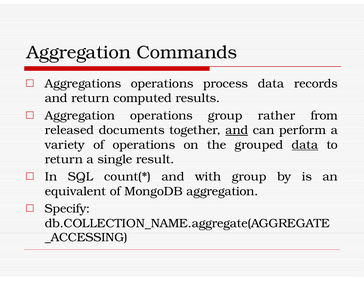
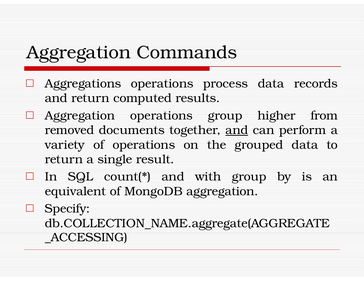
rather: rather -> higher
released: released -> removed
data at (305, 145) underline: present -> none
